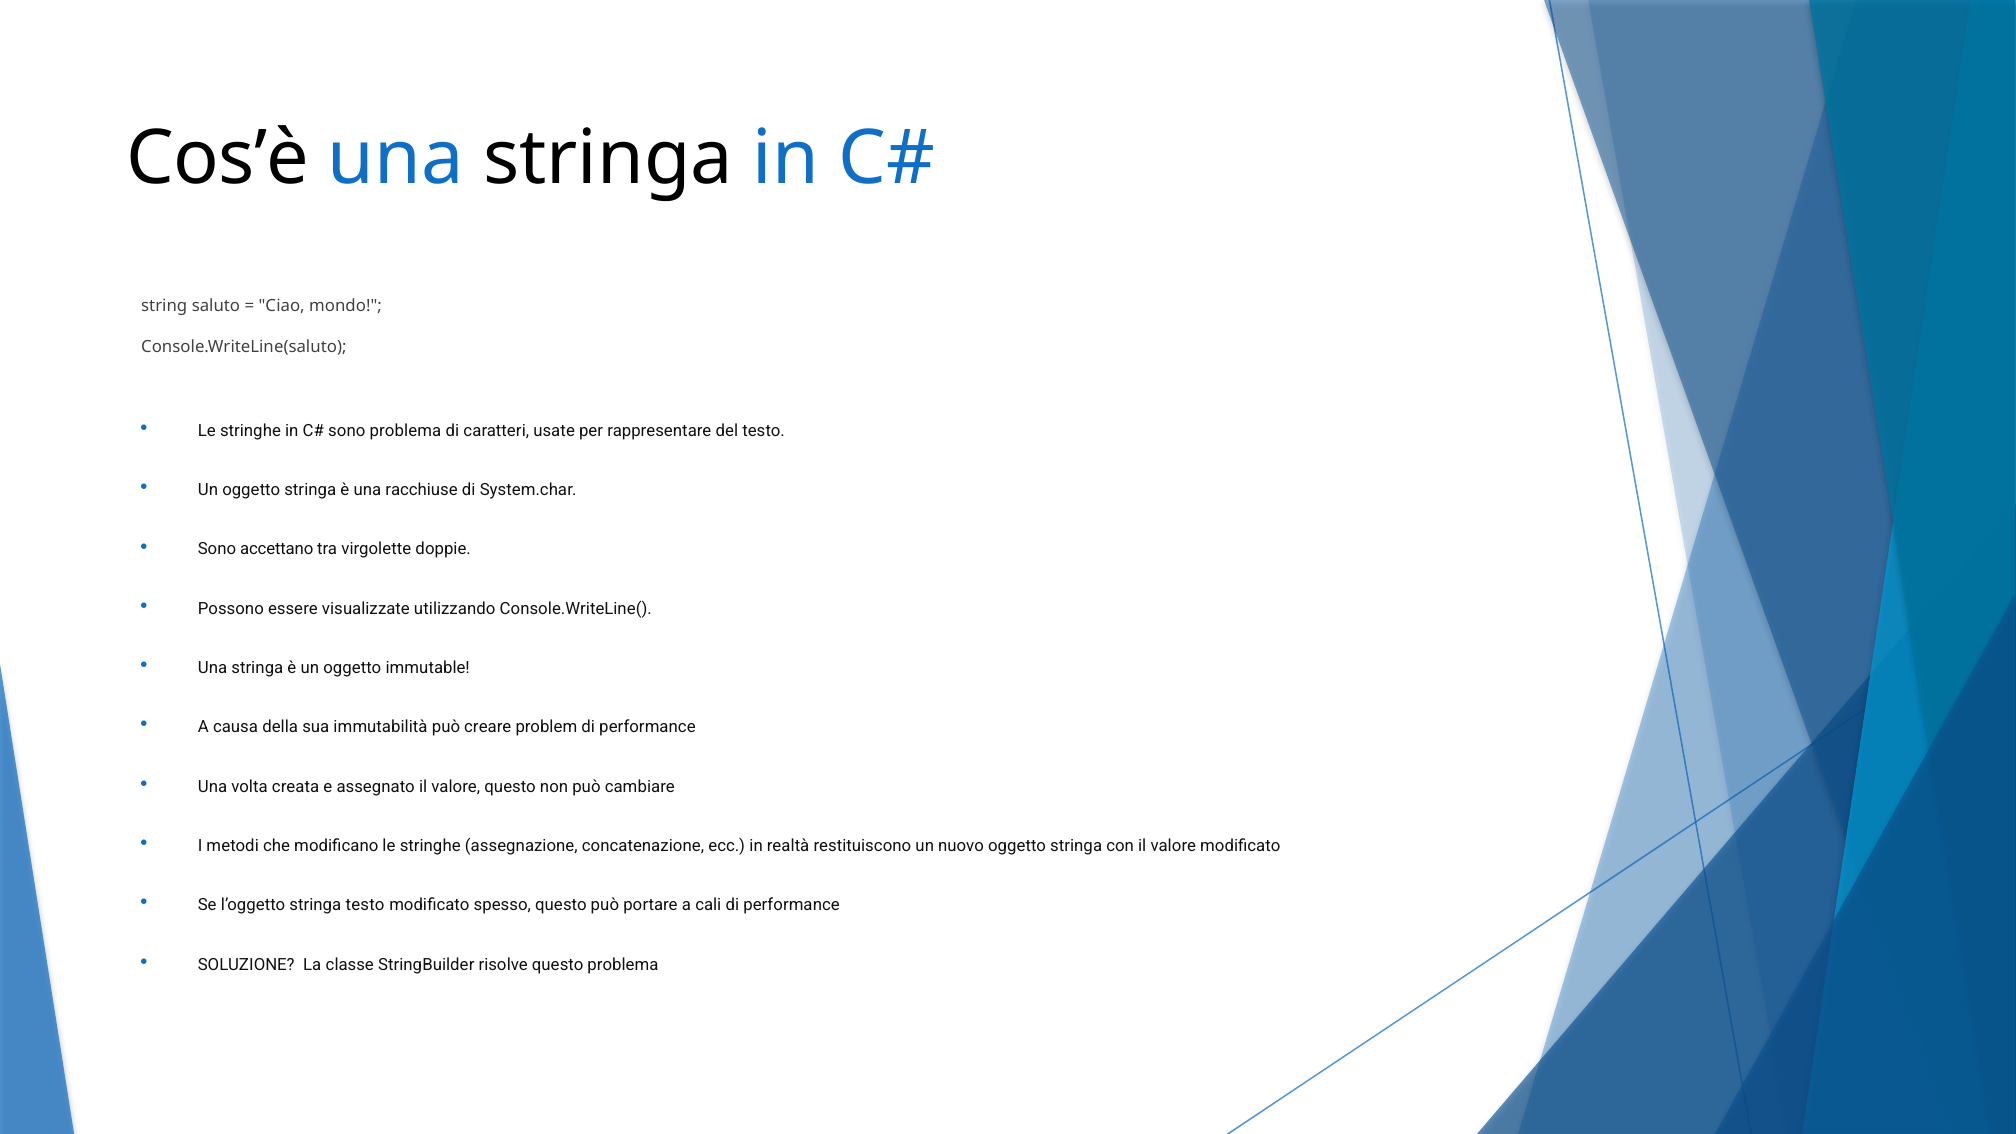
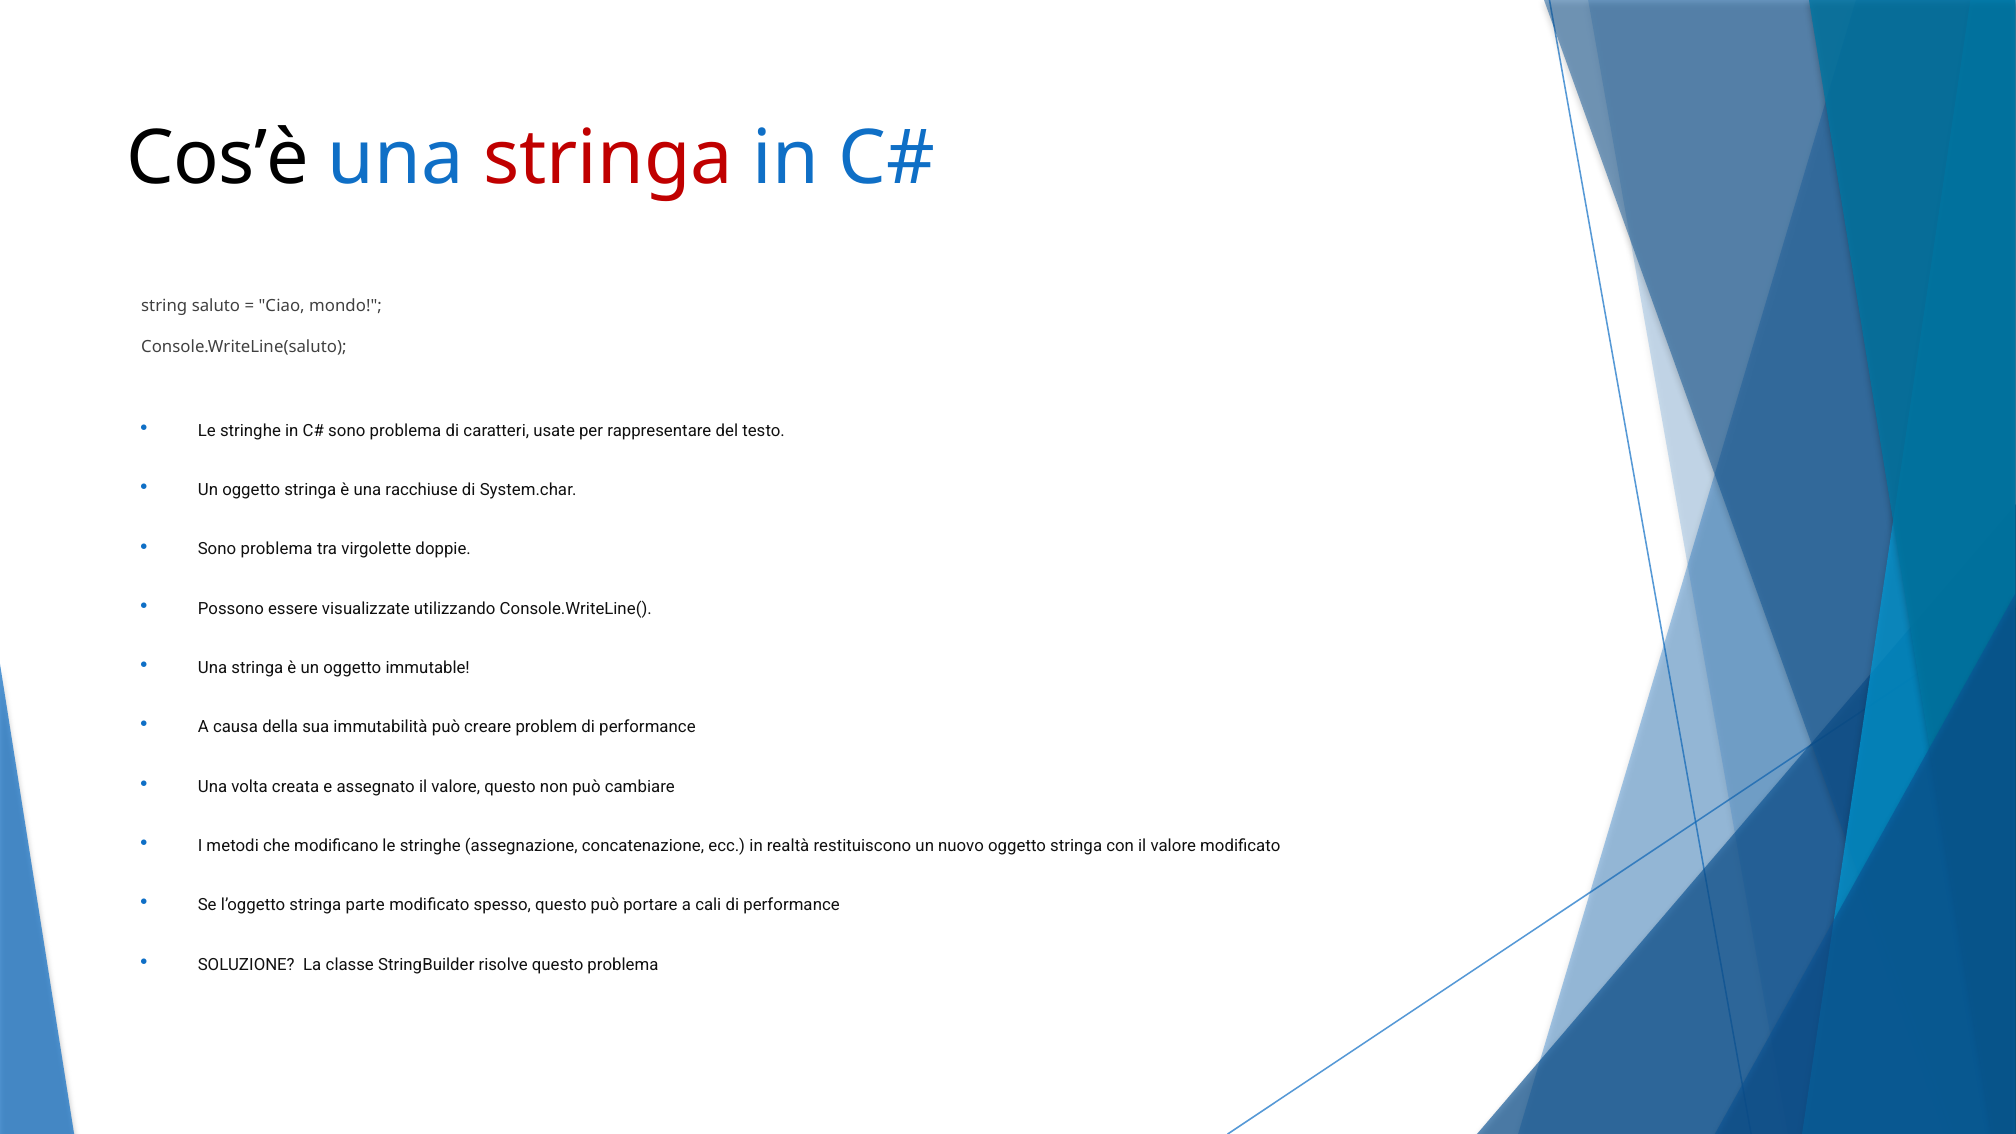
stringa at (608, 159) colour: black -> red
accettano at (277, 549): accettano -> problema
stringa testo: testo -> parte
